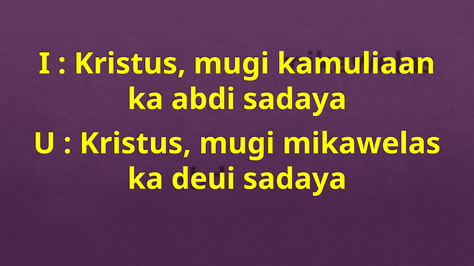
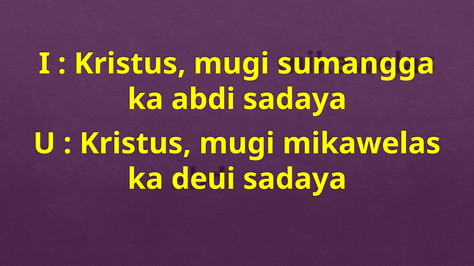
kamuliaan: kamuliaan -> sumangga
